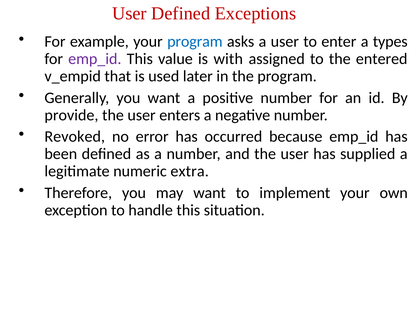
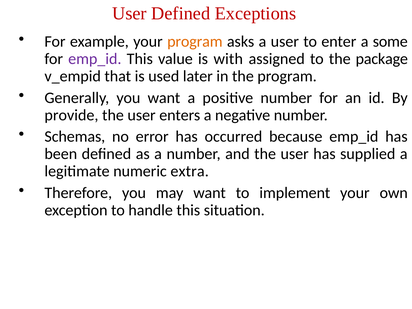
program at (195, 42) colour: blue -> orange
types: types -> some
entered: entered -> package
Revoked: Revoked -> Schemas
